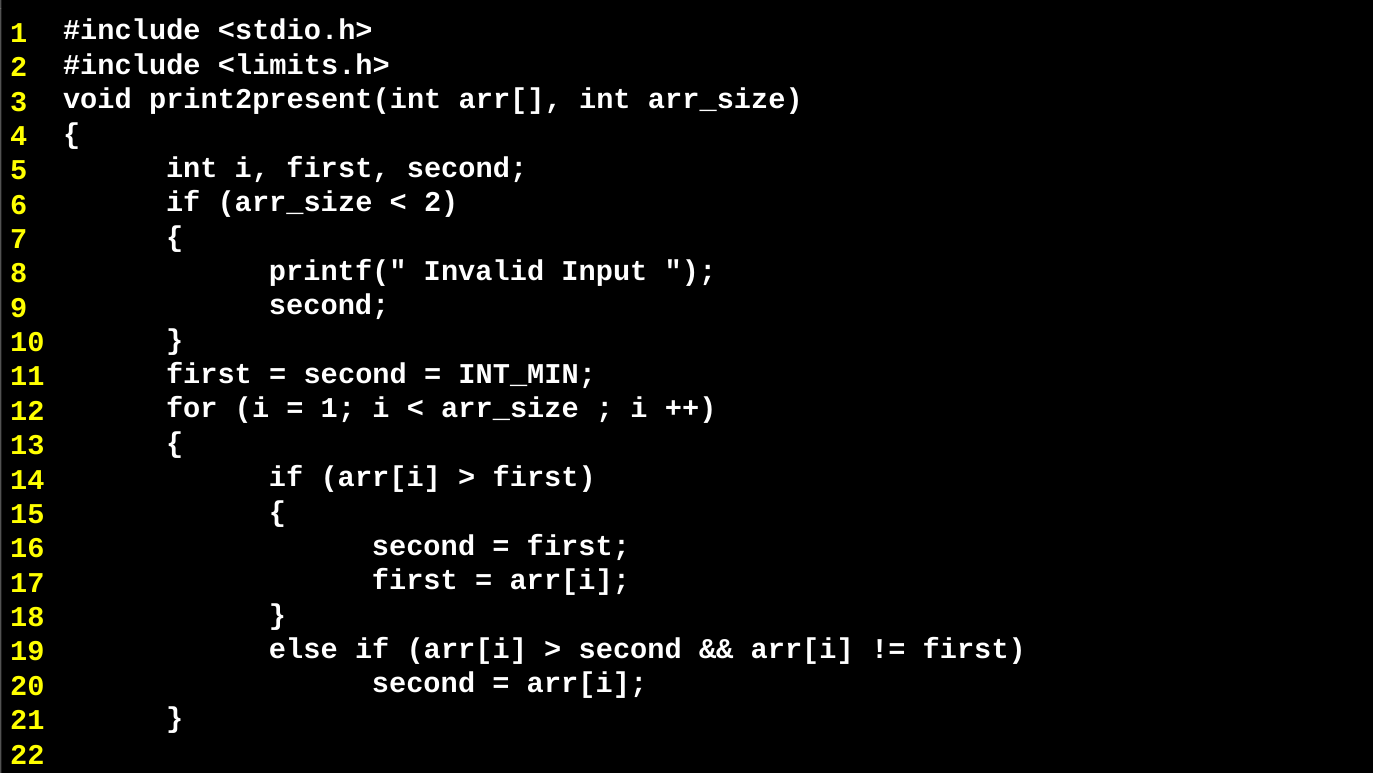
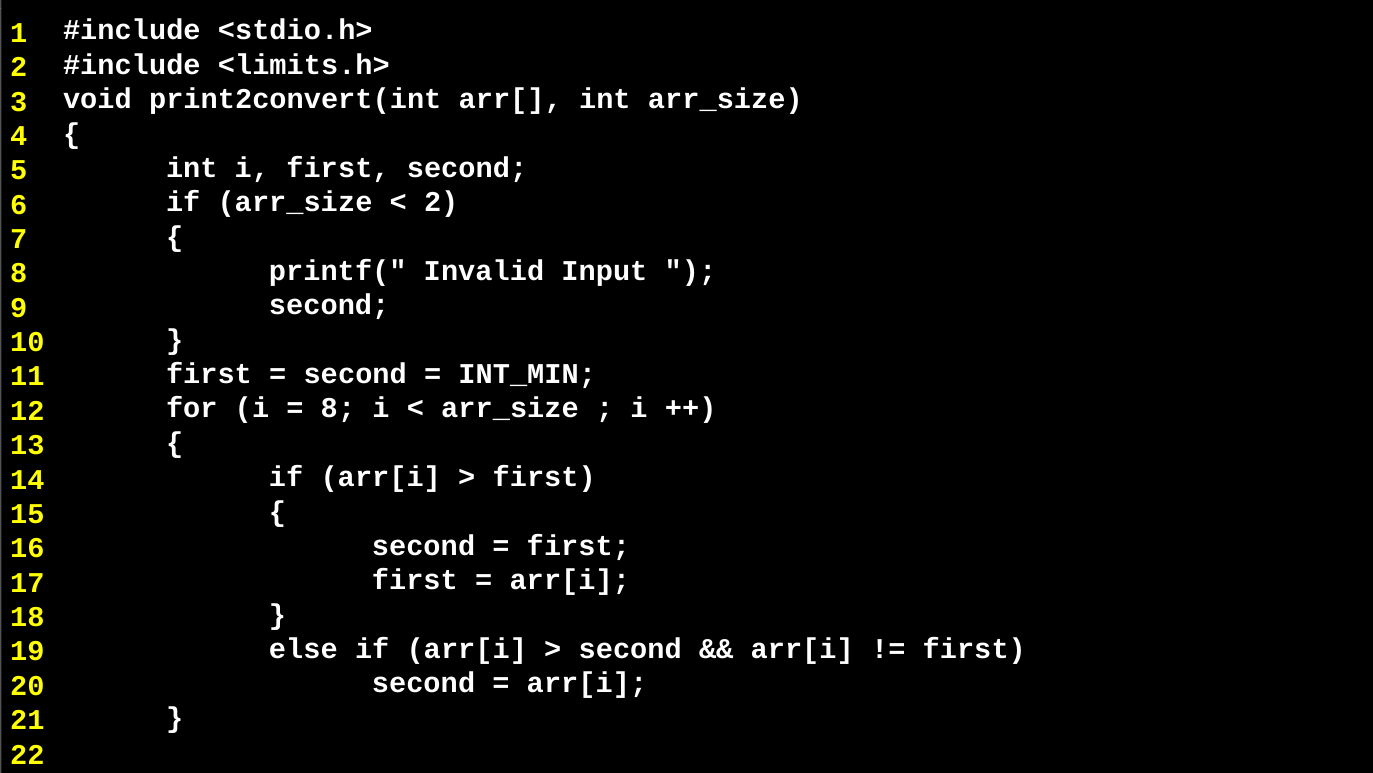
print2present(int: print2present(int -> print2convert(int
1 at (338, 408): 1 -> 8
